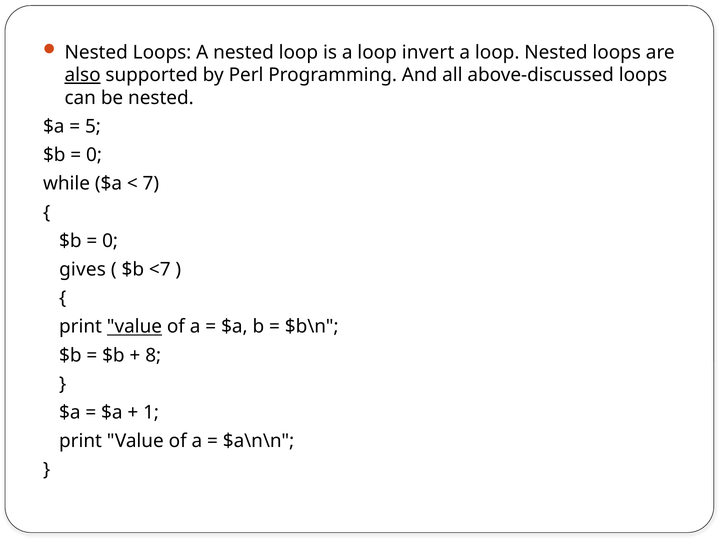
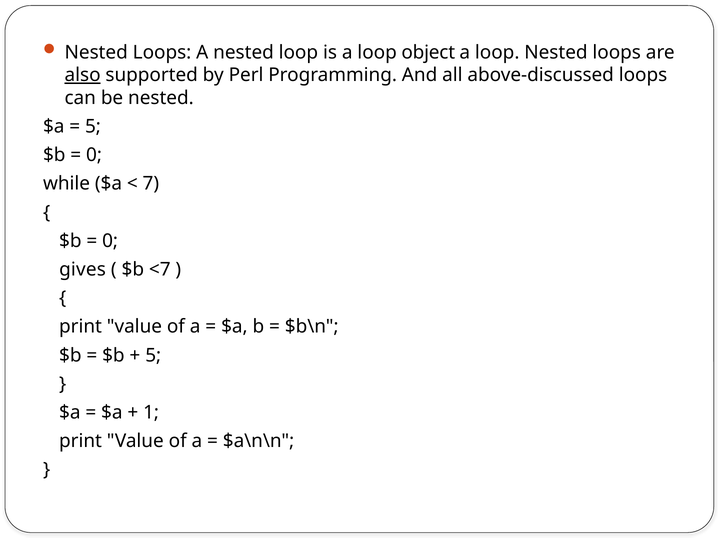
invert: invert -> object
value at (134, 326) underline: present -> none
8 at (153, 355): 8 -> 5
